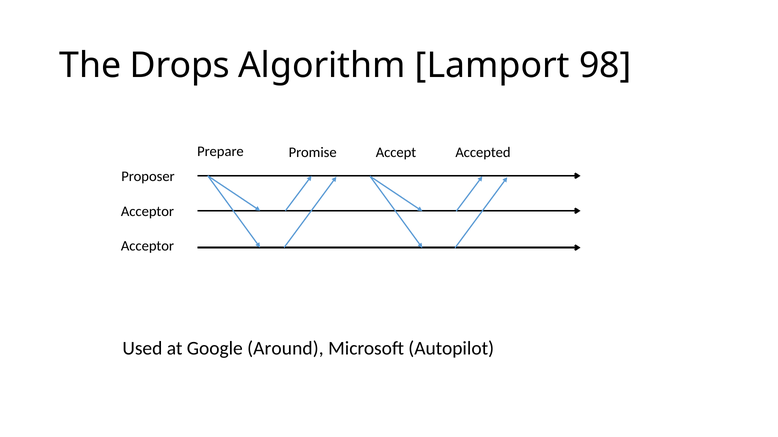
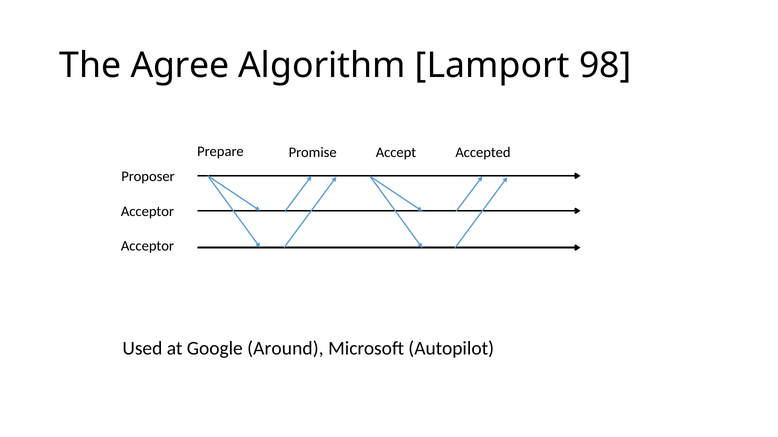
Drops: Drops -> Agree
